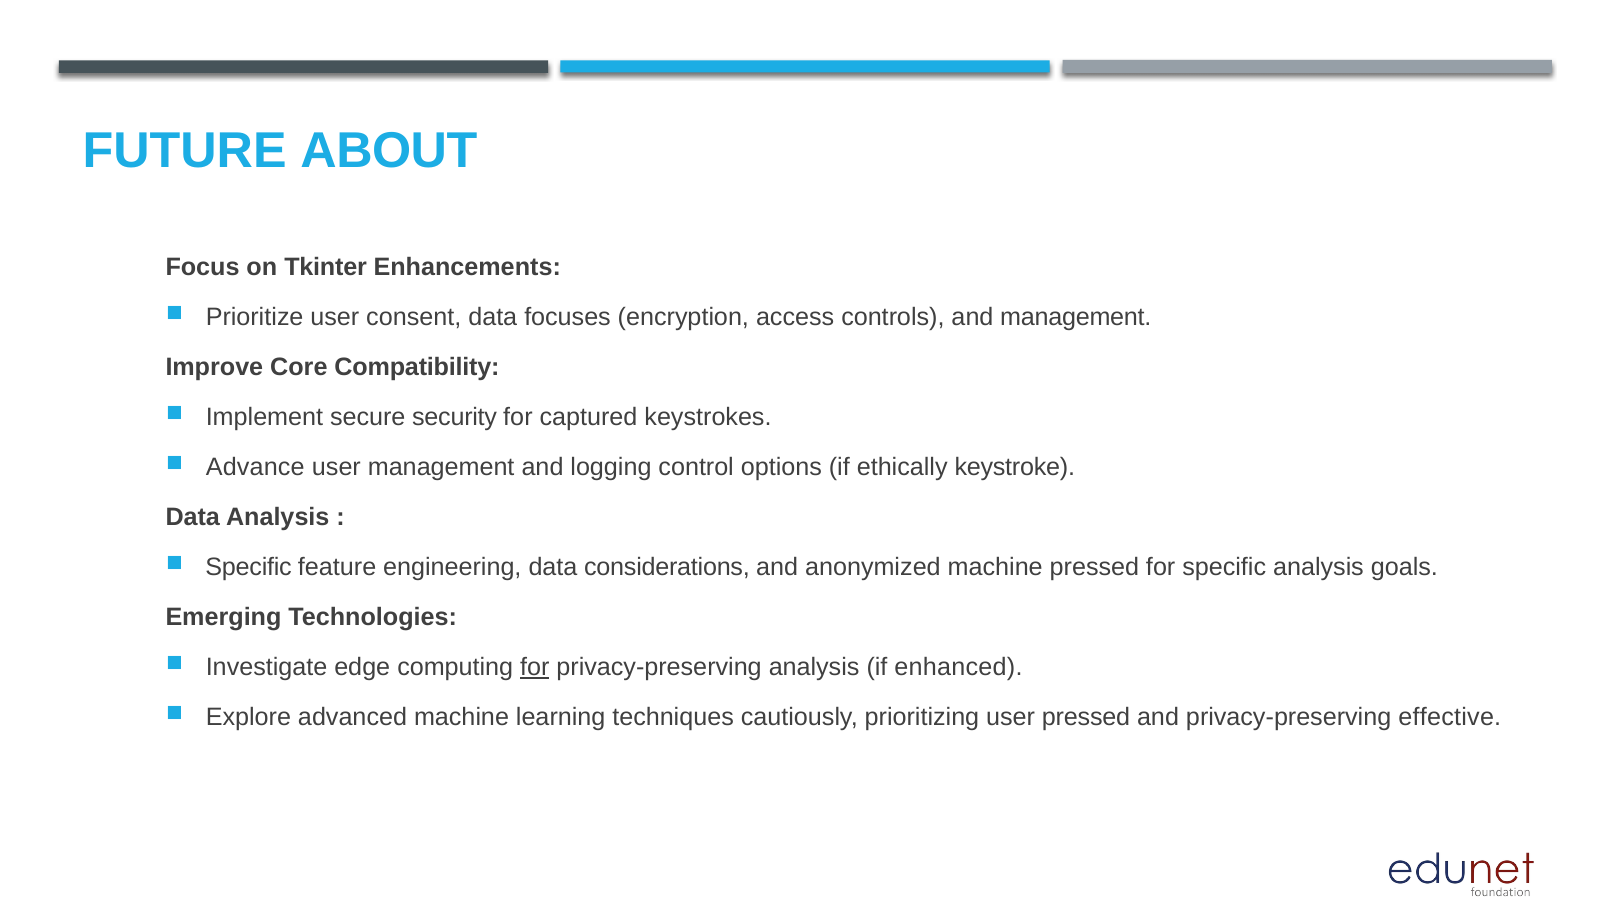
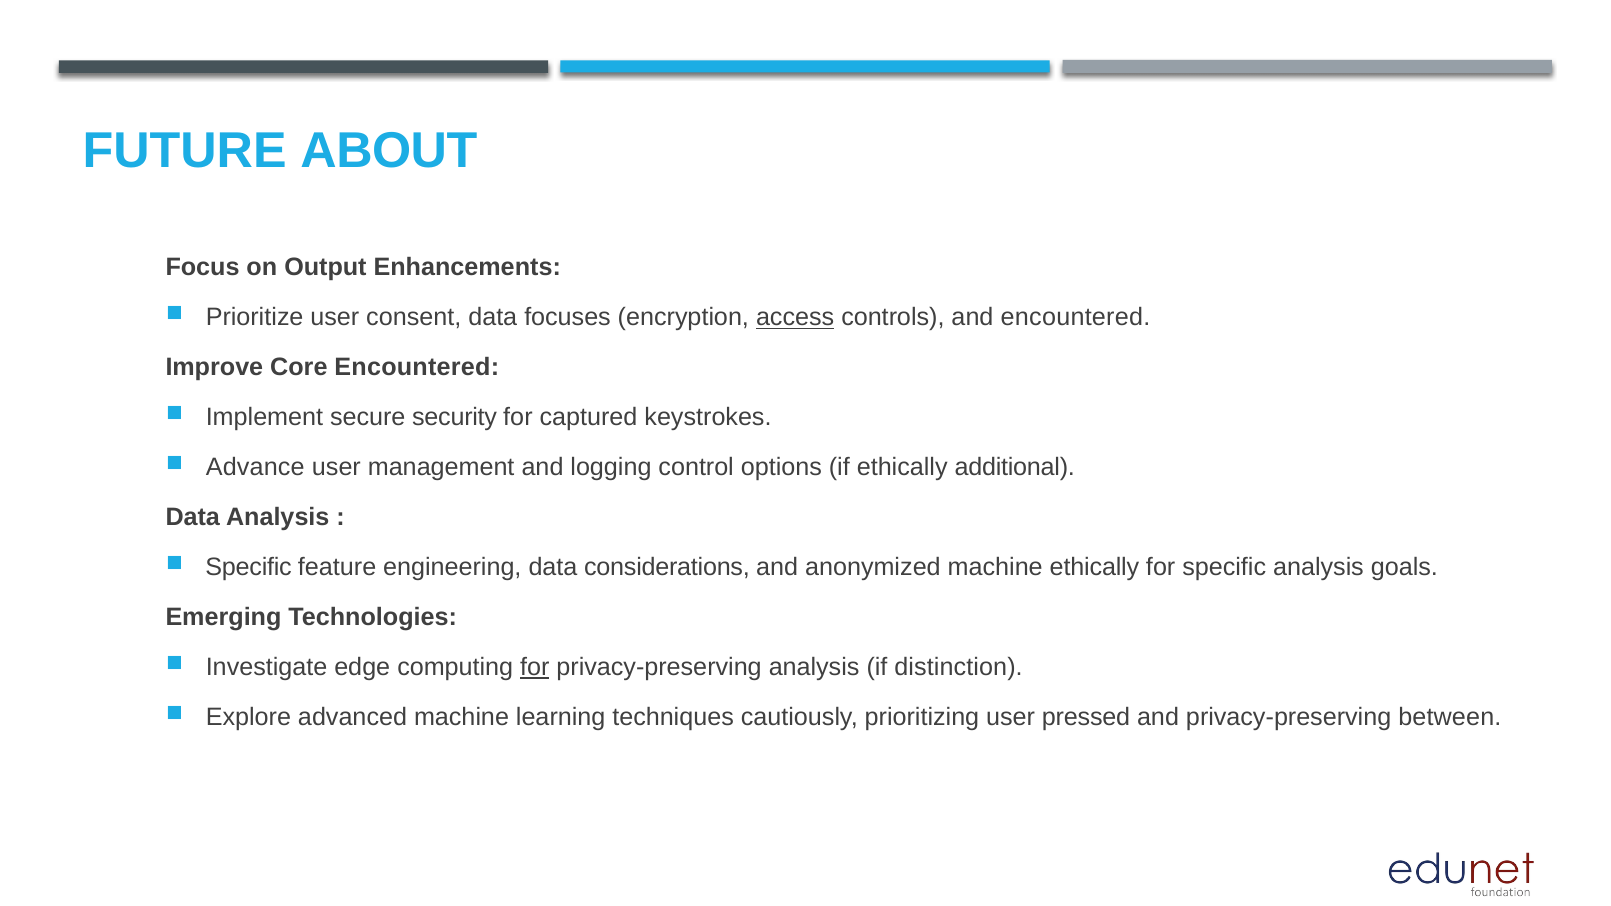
Tkinter: Tkinter -> Output
access underline: none -> present
and management: management -> encountered
Core Compatibility: Compatibility -> Encountered
keystroke: keystroke -> additional
machine pressed: pressed -> ethically
enhanced: enhanced -> distinction
effective: effective -> between
